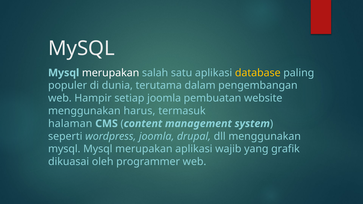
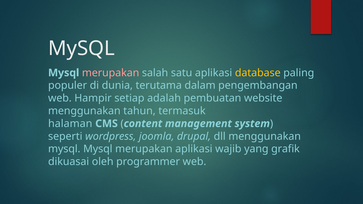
merupakan at (111, 73) colour: white -> pink
setiap joomla: joomla -> adalah
harus: harus -> tahun
